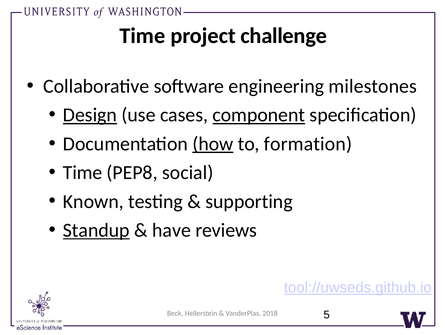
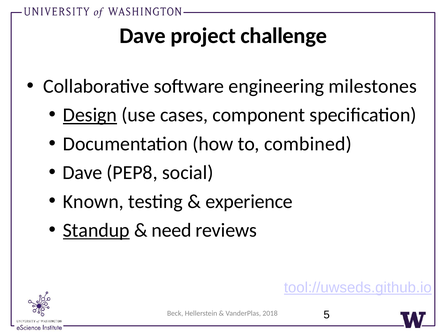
Time at (142, 36): Time -> Dave
component underline: present -> none
how underline: present -> none
formation: formation -> combined
Time at (83, 172): Time -> Dave
supporting: supporting -> experience
have: have -> need
